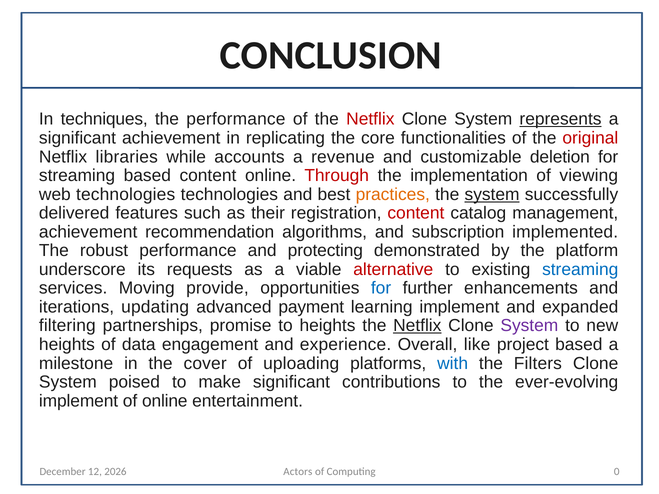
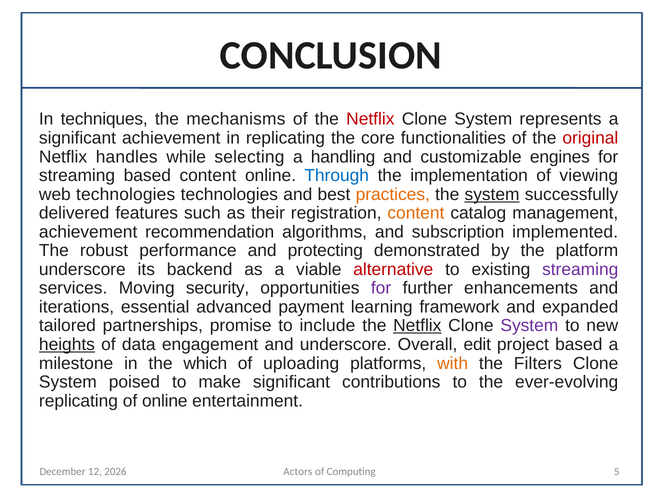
the performance: performance -> mechanisms
represents underline: present -> none
libraries: libraries -> handles
accounts: accounts -> selecting
revenue: revenue -> handling
deletion: deletion -> engines
Through colour: red -> blue
content at (416, 213) colour: red -> orange
requests: requests -> backend
streaming at (580, 270) colour: blue -> purple
provide: provide -> security
for at (381, 288) colour: blue -> purple
updating: updating -> essential
learning implement: implement -> framework
filtering: filtering -> tailored
to heights: heights -> include
heights at (67, 345) underline: none -> present
and experience: experience -> underscore
like: like -> edit
cover: cover -> which
with colour: blue -> orange
implement at (79, 401): implement -> replicating
0: 0 -> 5
